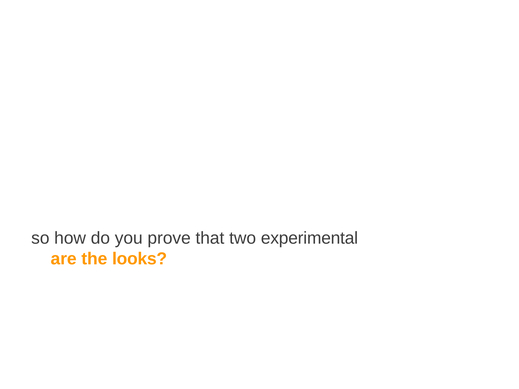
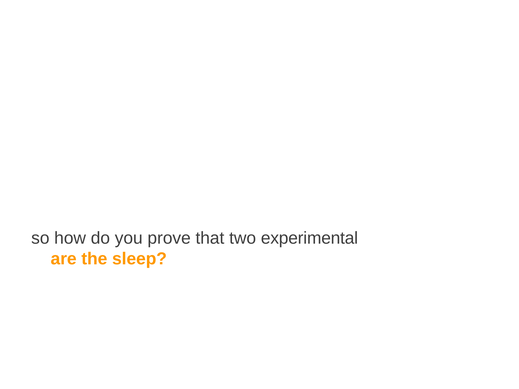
looks: looks -> sleep
